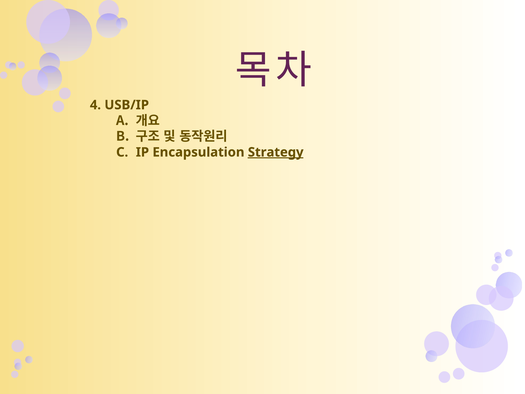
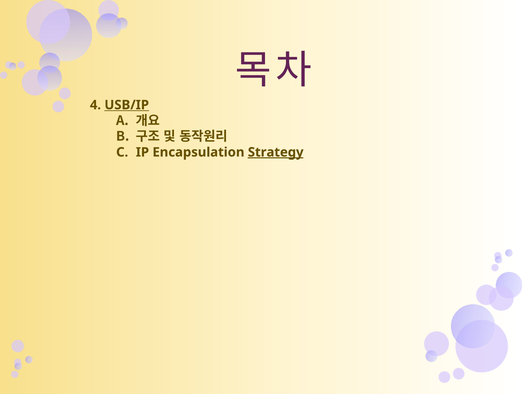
USB/IP underline: none -> present
